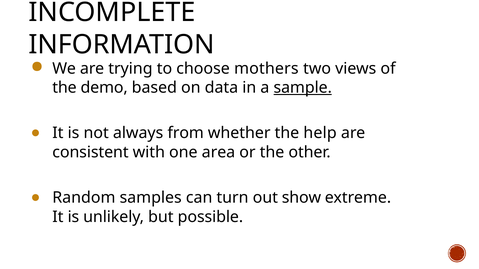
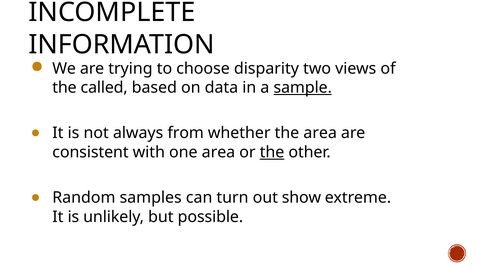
mothers: mothers -> disparity
demo: demo -> called
the help: help -> area
the at (272, 152) underline: none -> present
